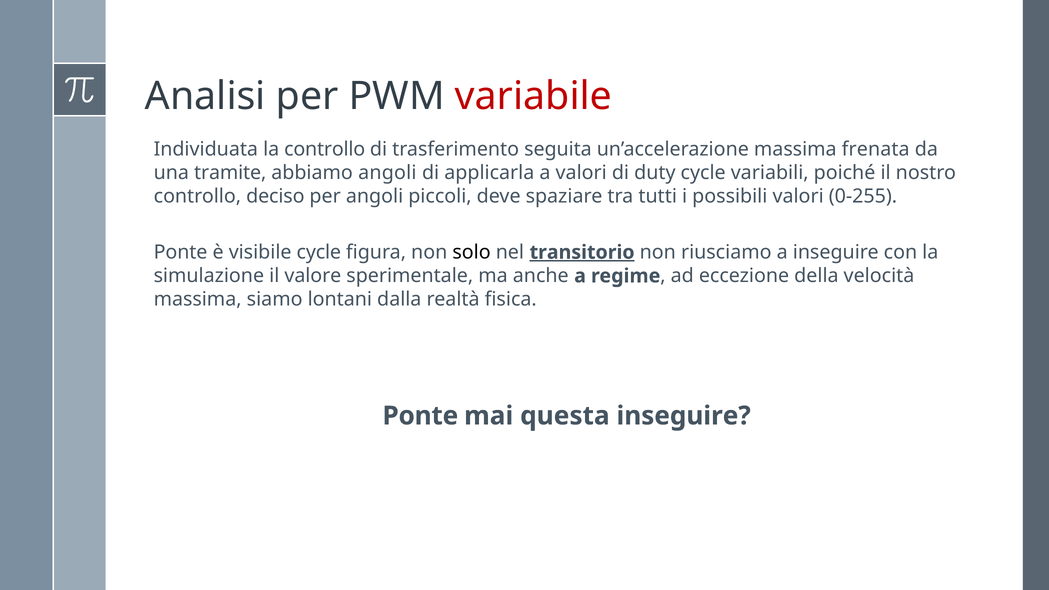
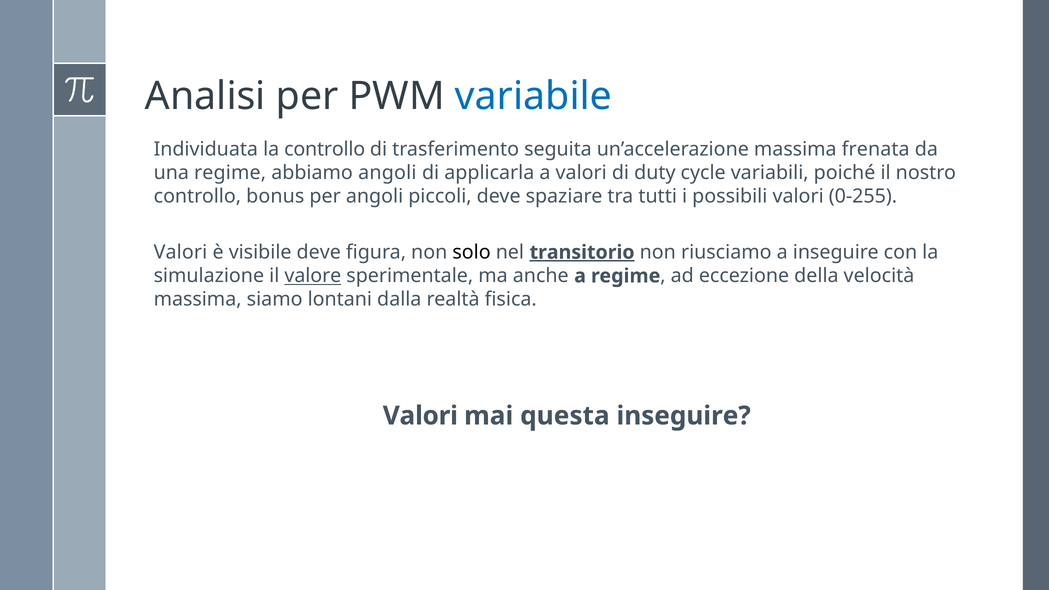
variabile colour: red -> blue
una tramite: tramite -> regime
deciso: deciso -> bonus
Ponte at (181, 252): Ponte -> Valori
visibile cycle: cycle -> deve
valore underline: none -> present
Ponte at (420, 416): Ponte -> Valori
